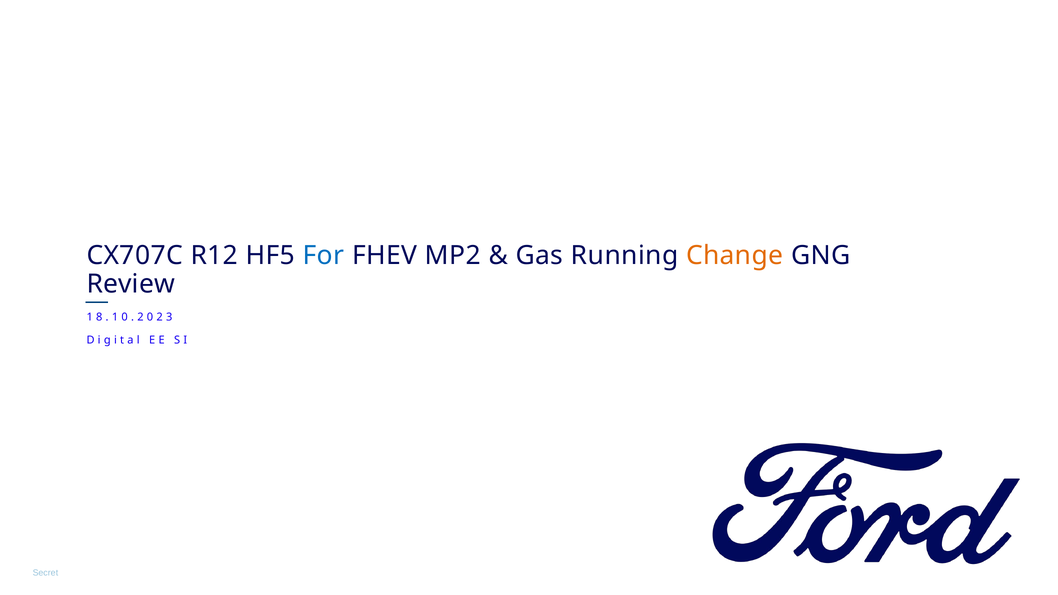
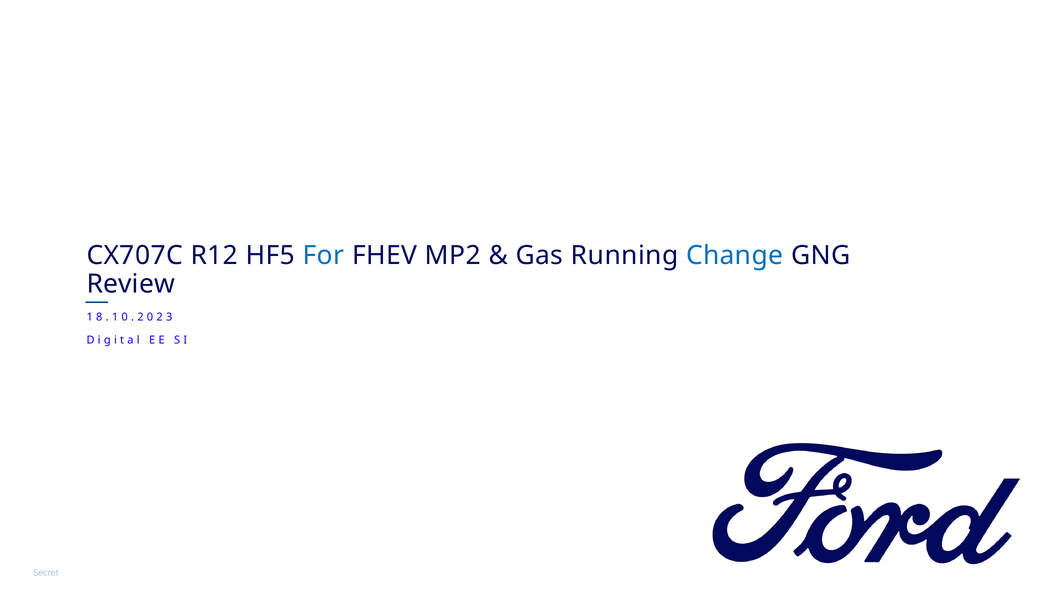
Change colour: orange -> blue
